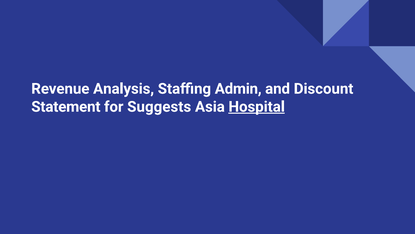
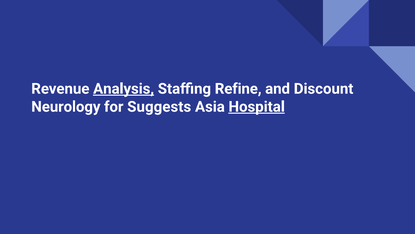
Analysis underline: none -> present
Admin: Admin -> Refine
Statement: Statement -> Neurology
